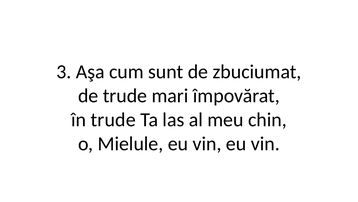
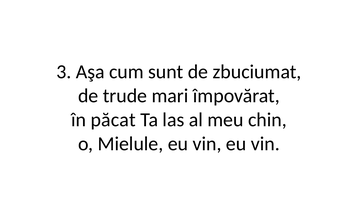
în trude: trude -> păcat
